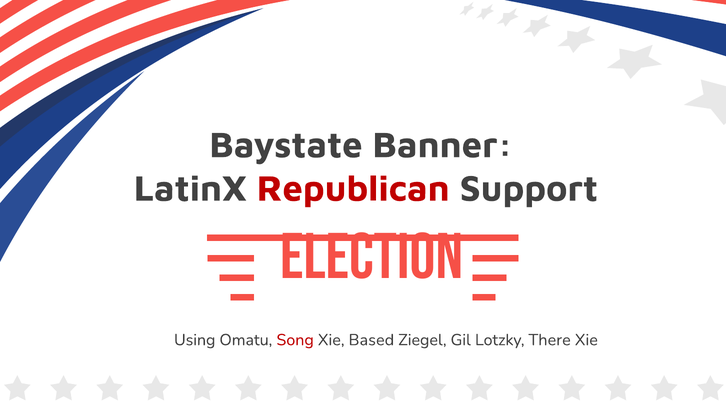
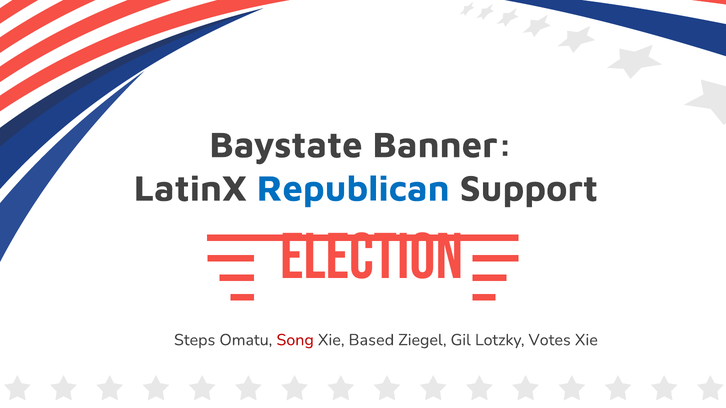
Republican colour: red -> blue
Using: Using -> Steps
There: There -> Votes
